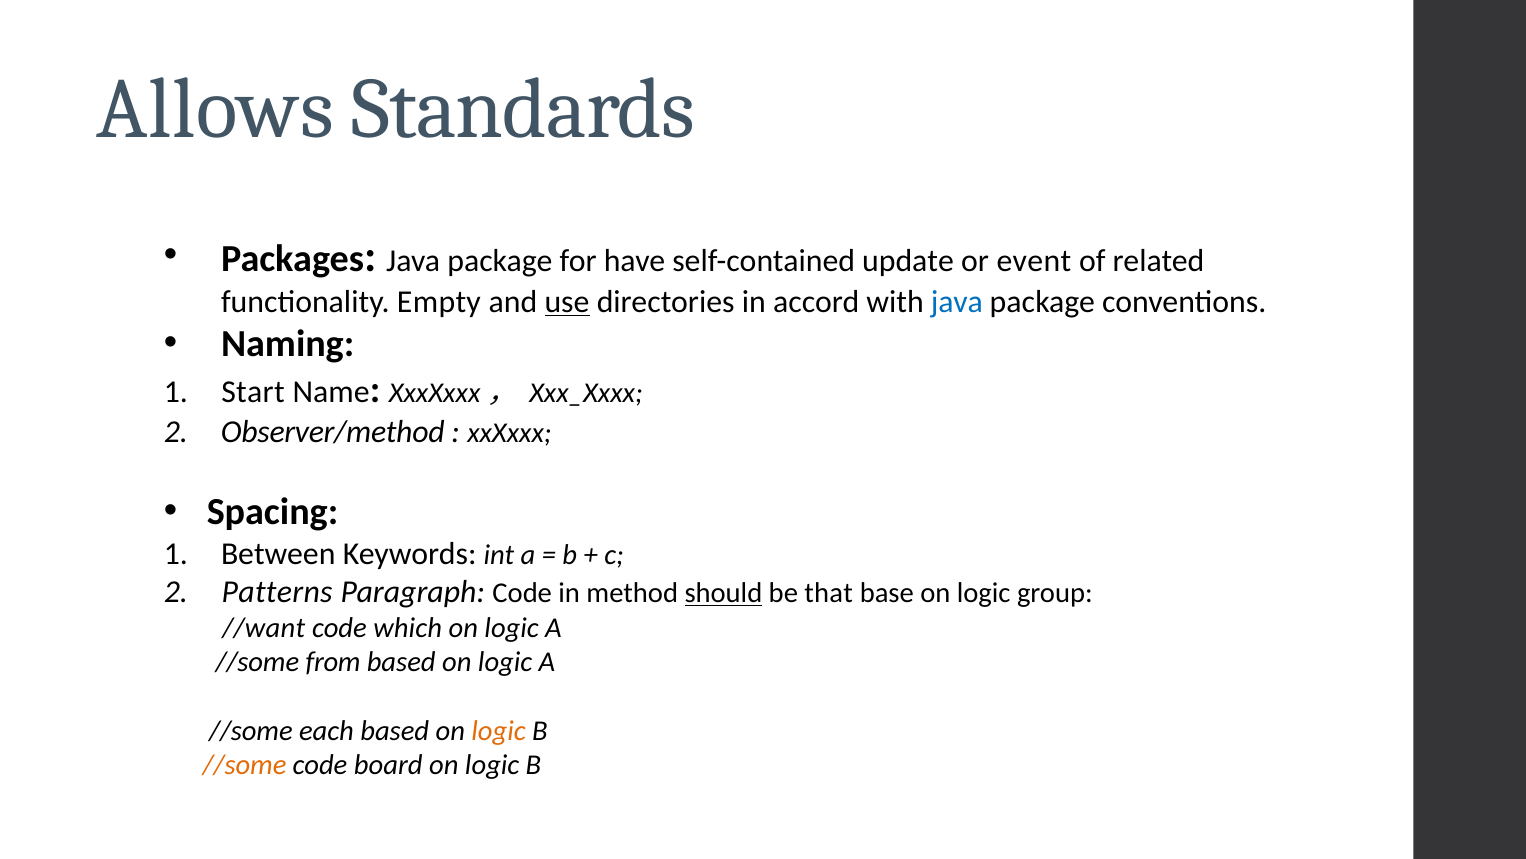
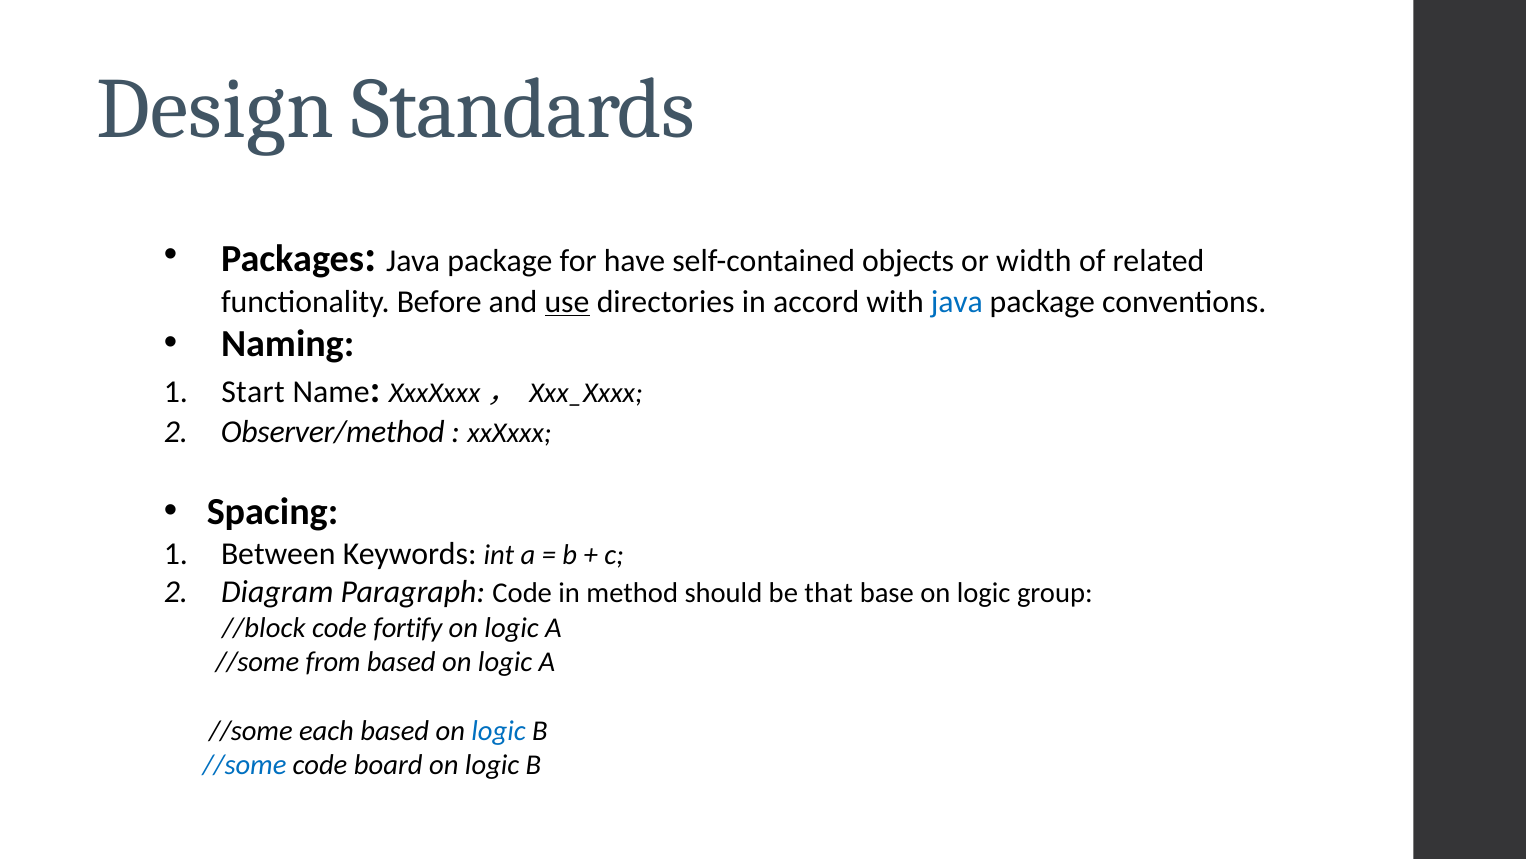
Allows: Allows -> Design
update: update -> objects
event: event -> width
Empty: Empty -> Before
Patterns: Patterns -> Diagram
should underline: present -> none
//want: //want -> //block
which: which -> fortify
logic at (499, 731) colour: orange -> blue
//some at (244, 765) colour: orange -> blue
